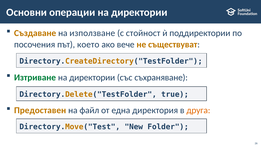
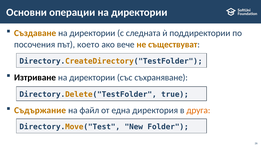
Създаване на използване: използване -> директории
стойност: стойност -> следната
Изтриване colour: green -> black
Предоставен: Предоставен -> Съдържание
